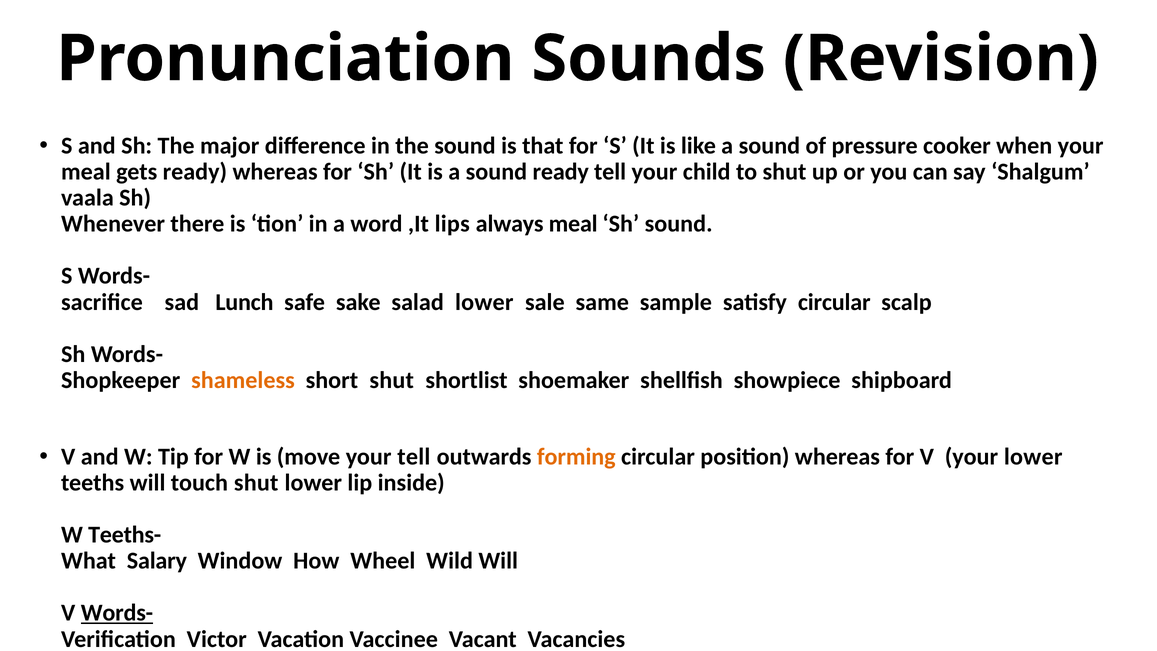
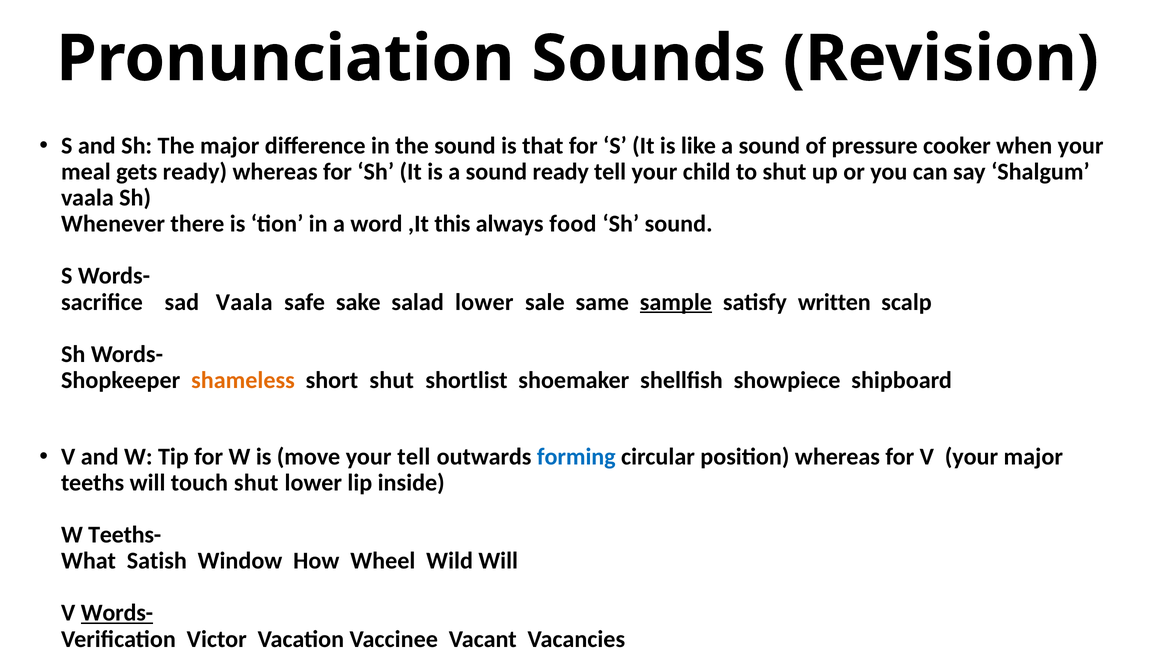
lips: lips -> this
always meal: meal -> food
sad Lunch: Lunch -> Vaala
sample underline: none -> present
satisfy circular: circular -> written
forming colour: orange -> blue
your lower: lower -> major
Salary: Salary -> Satish
